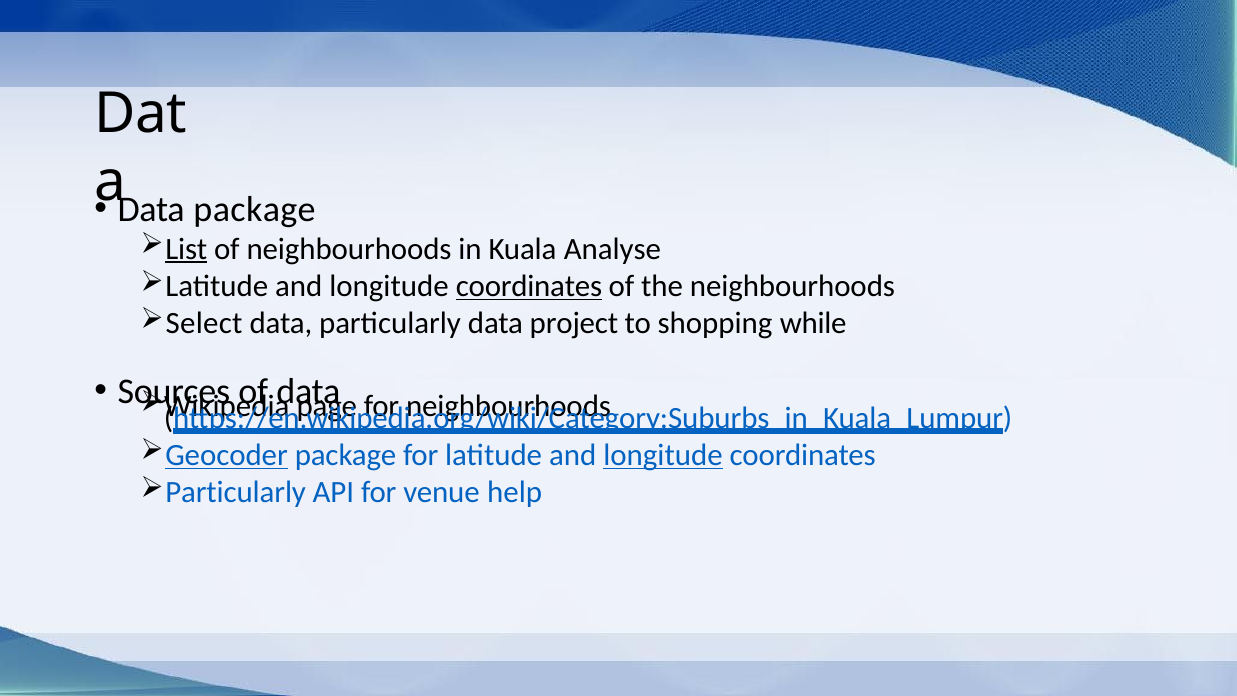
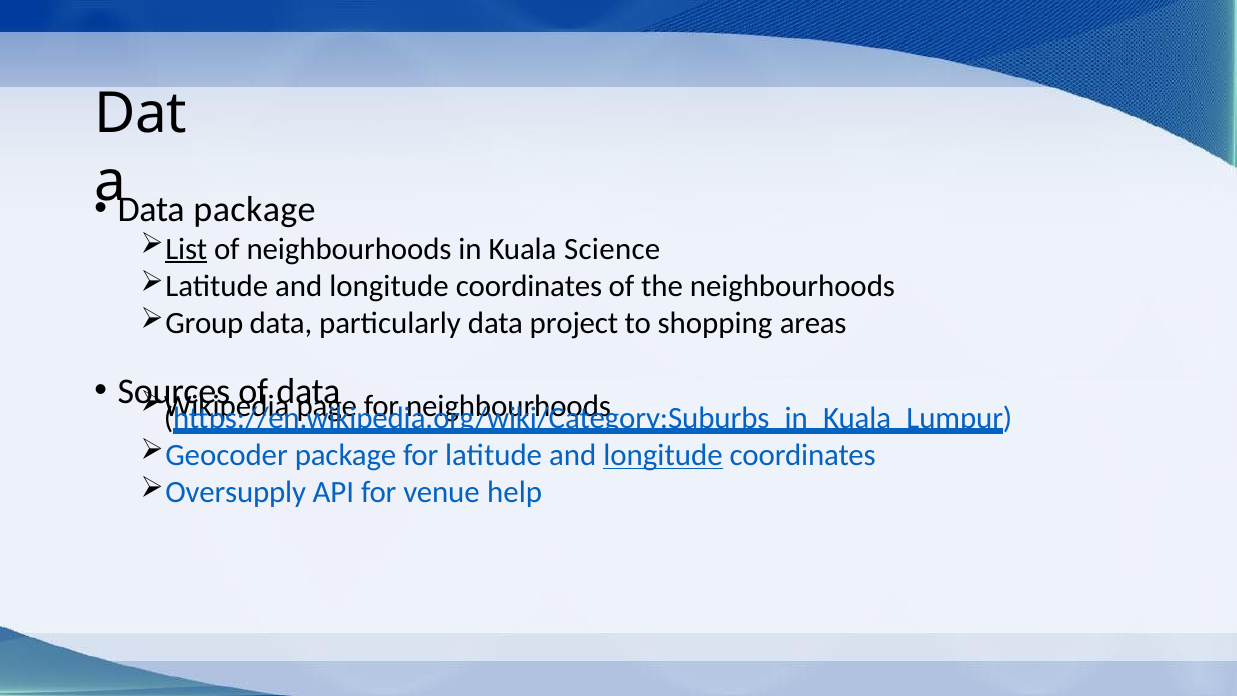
Analyse: Analyse -> Science
coordinates at (529, 286) underline: present -> none
Select: Select -> Group
while: while -> areas
Geocoder underline: present -> none
Particularly at (236, 492): Particularly -> Oversupply
